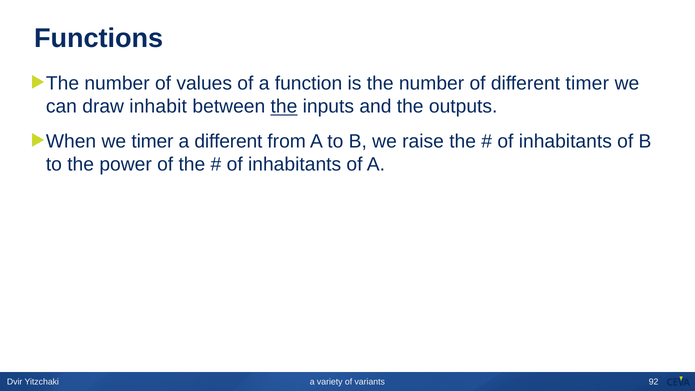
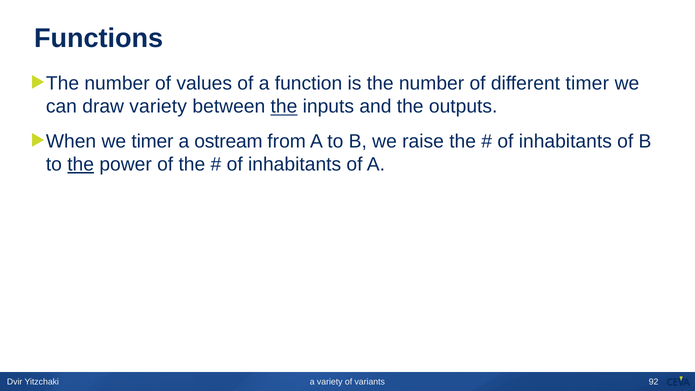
draw inhabit: inhabit -> variety
a different: different -> ostream
the at (81, 164) underline: none -> present
